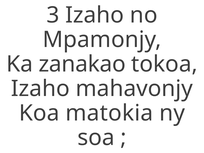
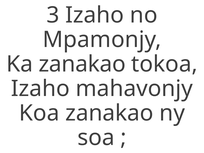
Koa matokia: matokia -> zanakao
